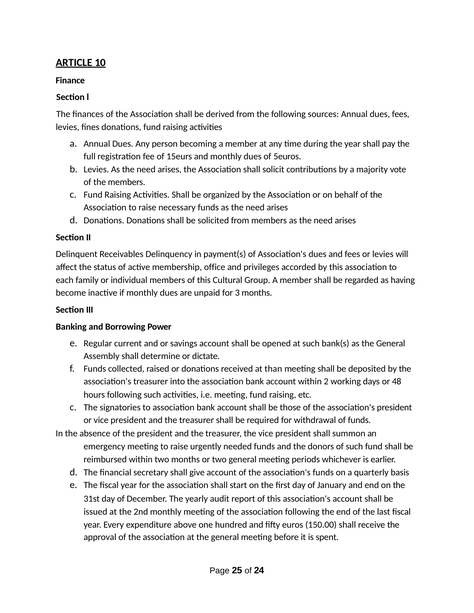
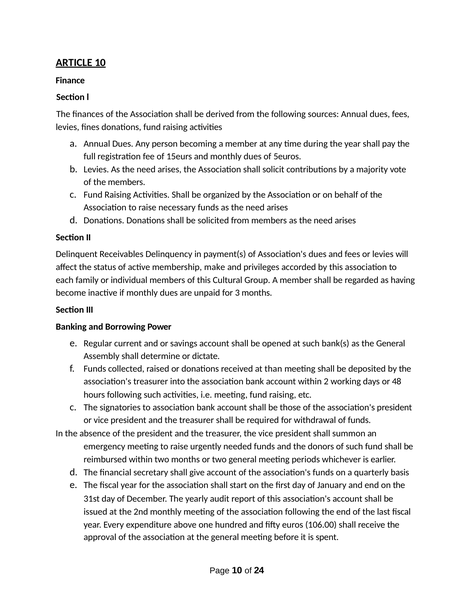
office: office -> make
150.00: 150.00 -> 106.00
Page 25: 25 -> 10
